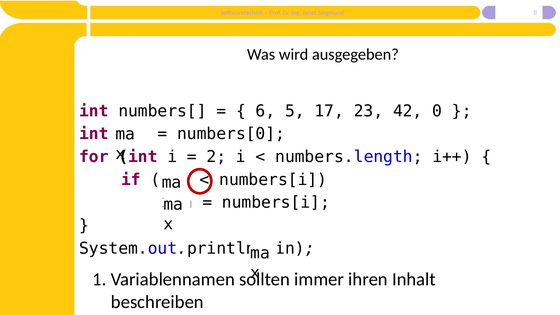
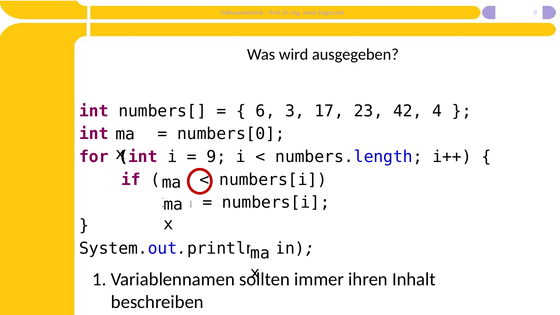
5: 5 -> 3
0: 0 -> 4
2: 2 -> 9
